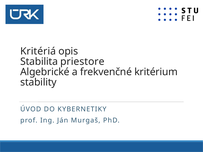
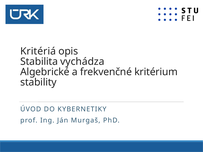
priestore: priestore -> vychádza
